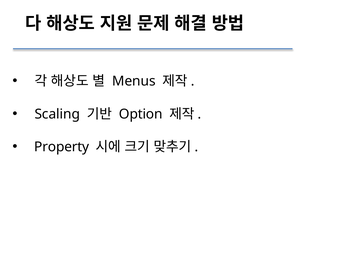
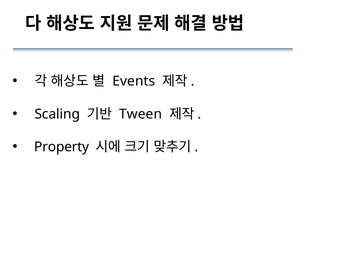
Menus: Menus -> Events
Option: Option -> Tween
